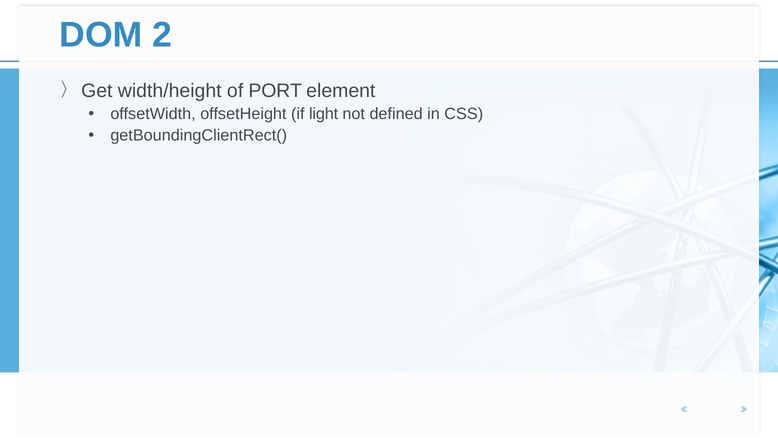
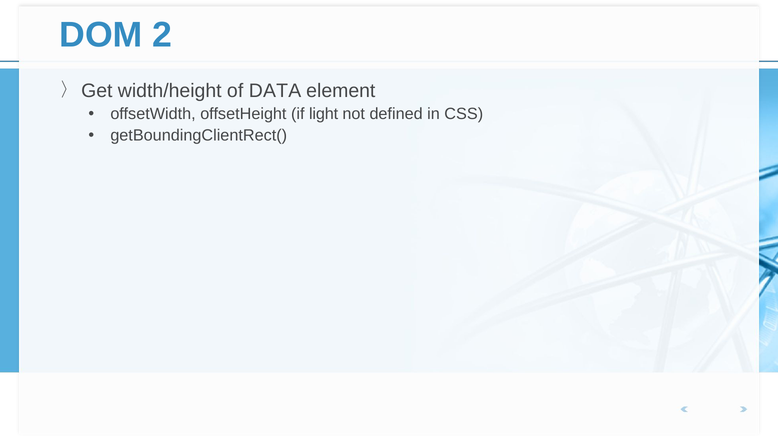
PORT: PORT -> DATA
